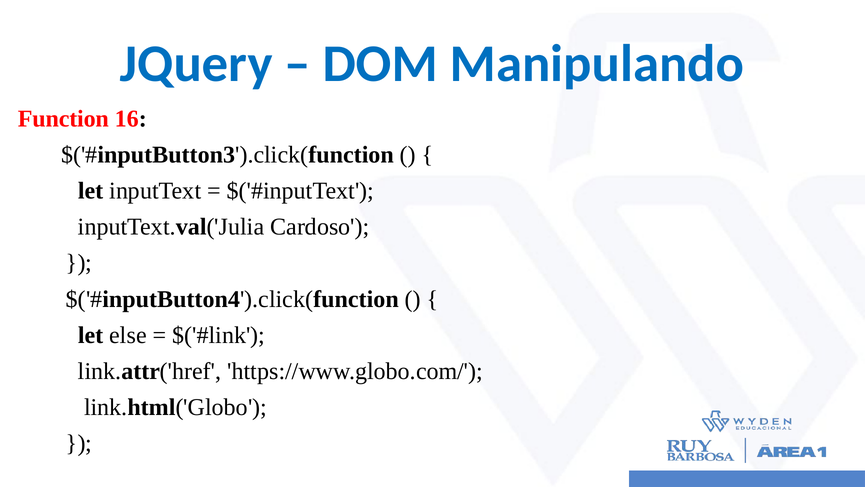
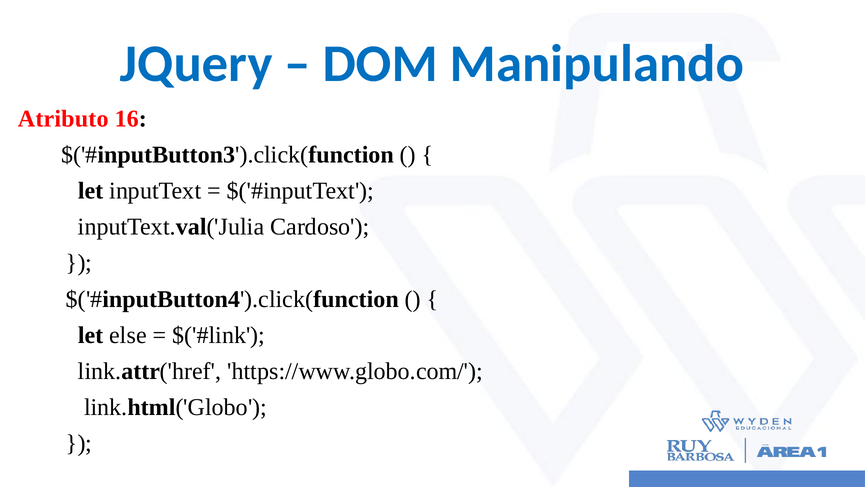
Function: Function -> Atributo
